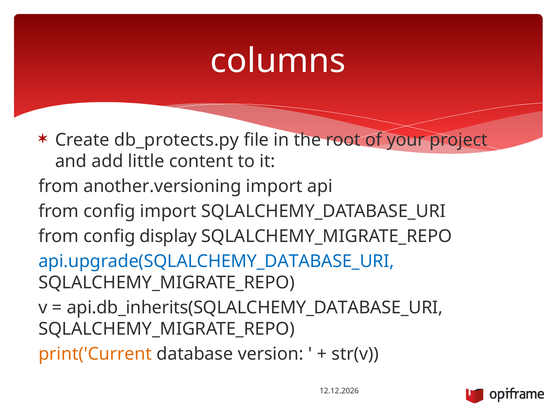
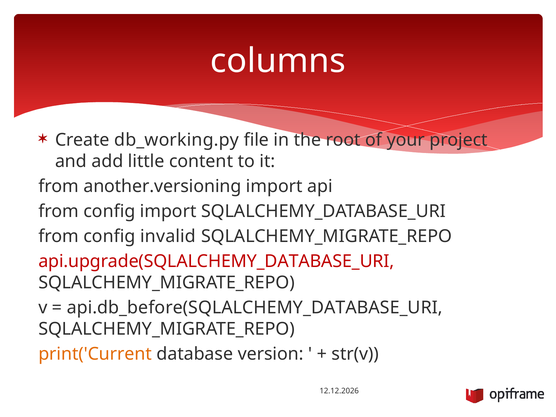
db_protects.py: db_protects.py -> db_working.py
display: display -> invalid
api.upgrade(SQLALCHEMY_DATABASE_URI colour: blue -> red
api.db_inherits(SQLALCHEMY_DATABASE_URI: api.db_inherits(SQLALCHEMY_DATABASE_URI -> api.db_before(SQLALCHEMY_DATABASE_URI
